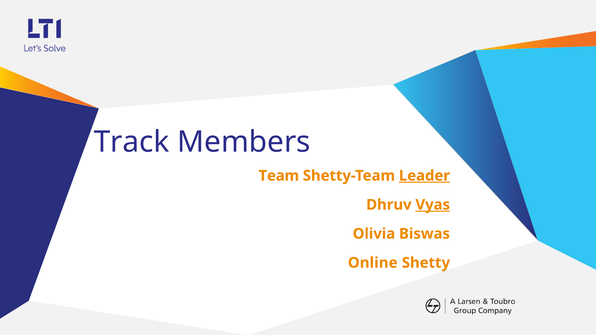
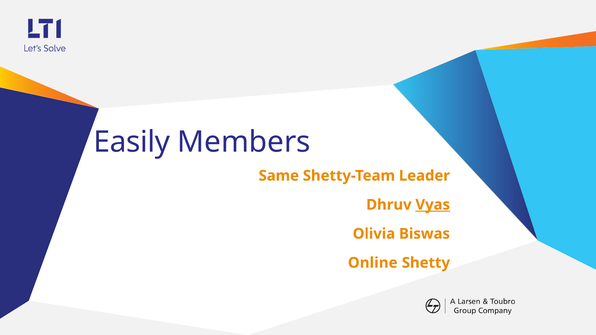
Track: Track -> Easily
Team: Team -> Same
Leader underline: present -> none
